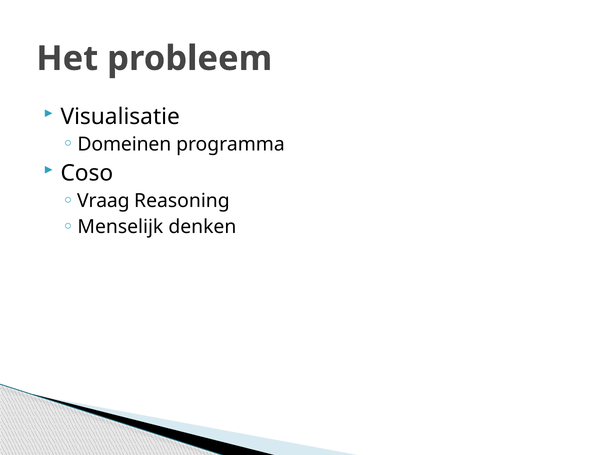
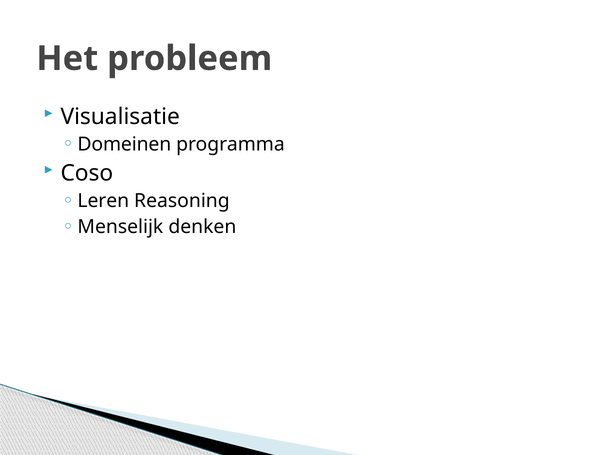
Vraag: Vraag -> Leren
